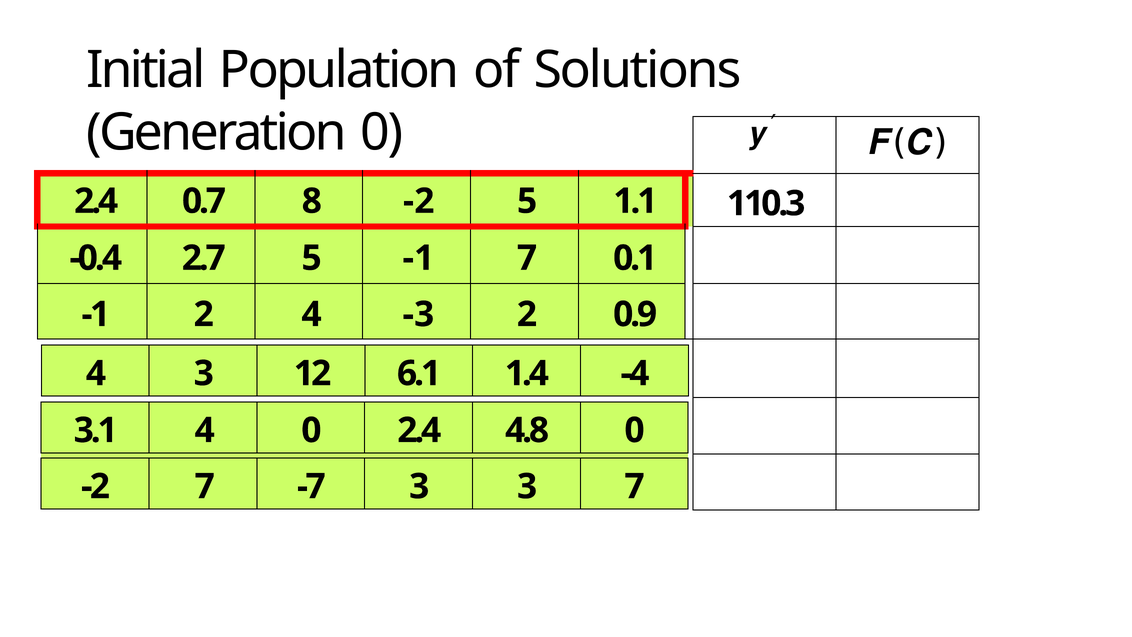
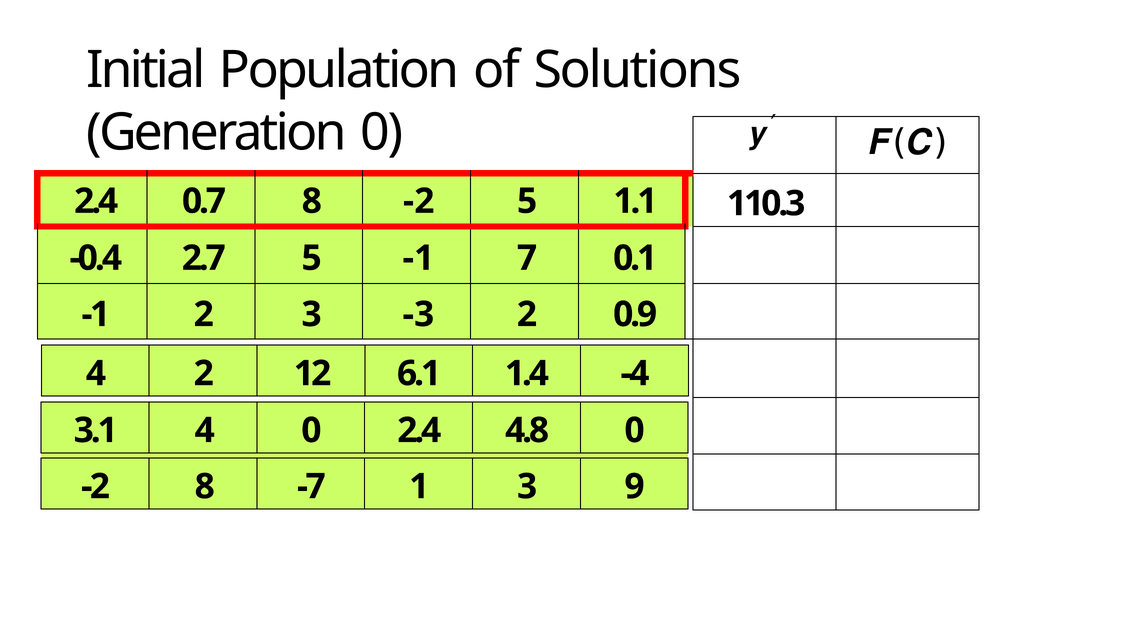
2 4: 4 -> 3
4 3: 3 -> 2
-2 7: 7 -> 8
-7 3: 3 -> 1
3 7: 7 -> 9
